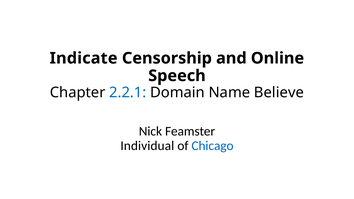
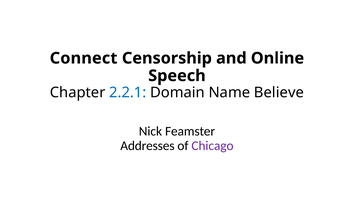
Indicate: Indicate -> Connect
Individual: Individual -> Addresses
Chicago colour: blue -> purple
